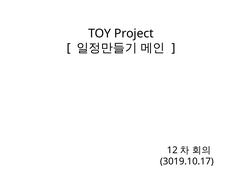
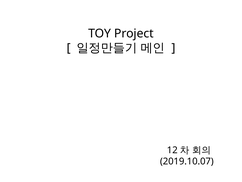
3019.10.17: 3019.10.17 -> 2019.10.07
